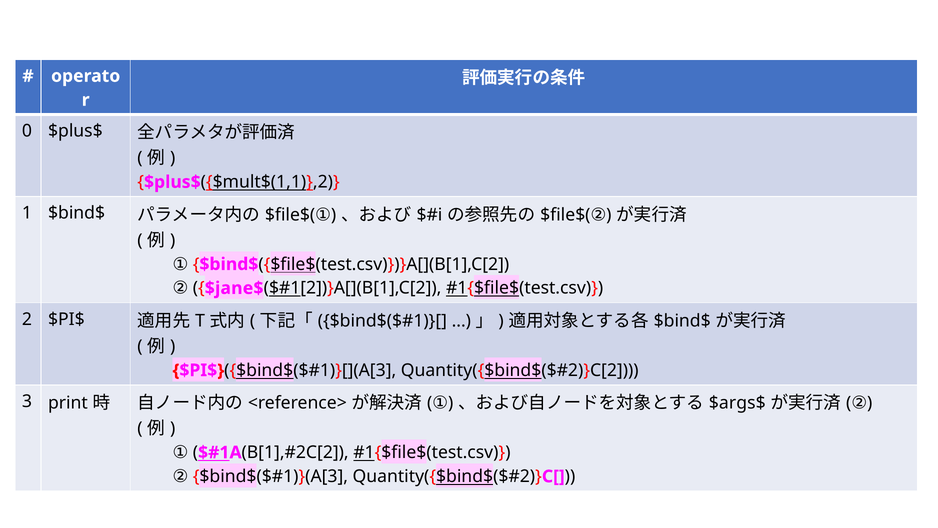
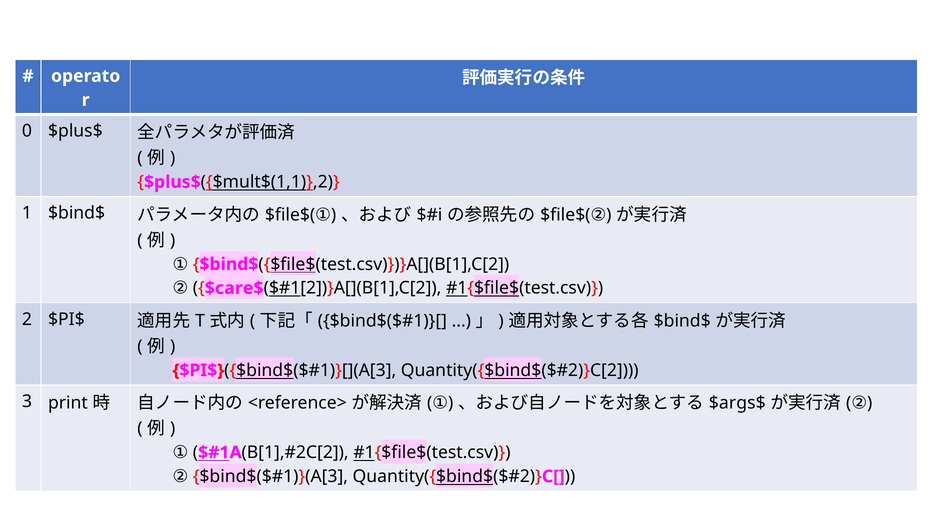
$jane$: $jane$ -> $care$
